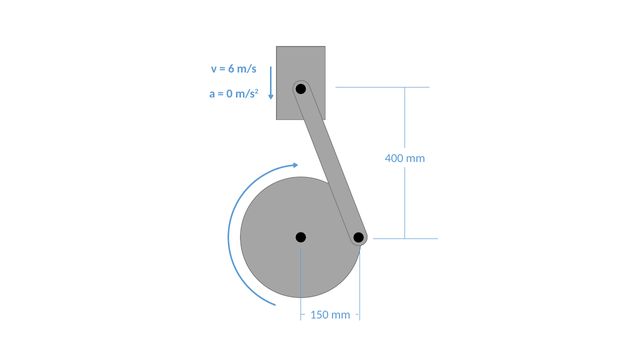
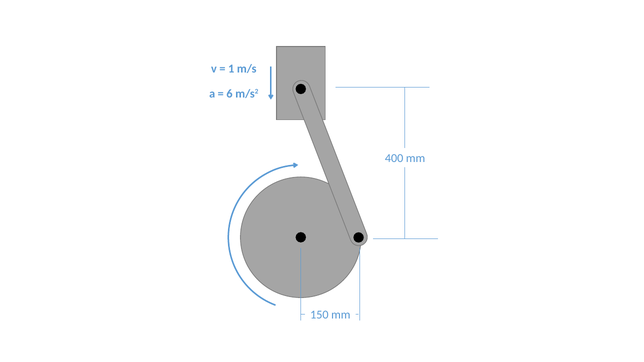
6: 6 -> 1
0: 0 -> 6
